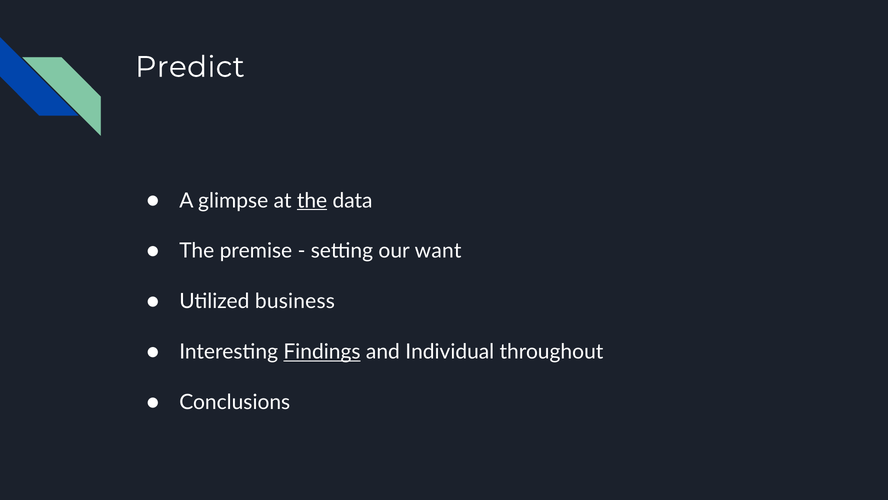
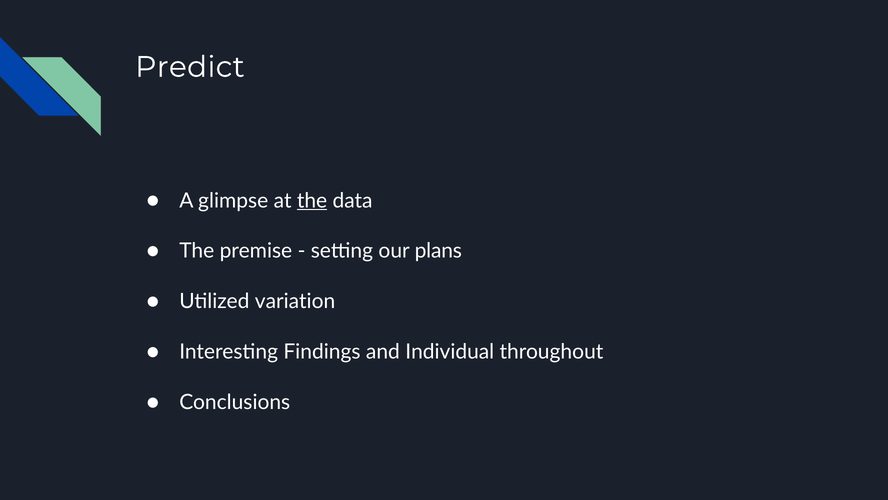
want: want -> plans
business: business -> variation
Findings underline: present -> none
